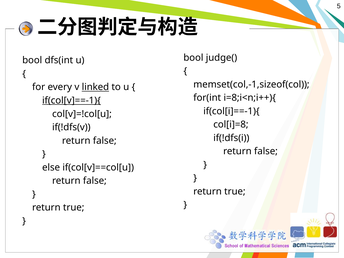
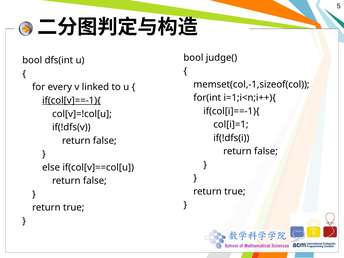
linked underline: present -> none
i=8;i<n;i++){: i=8;i<n;i++){ -> i=1;i<n;i++){
col[i]=8: col[i]=8 -> col[i]=1
